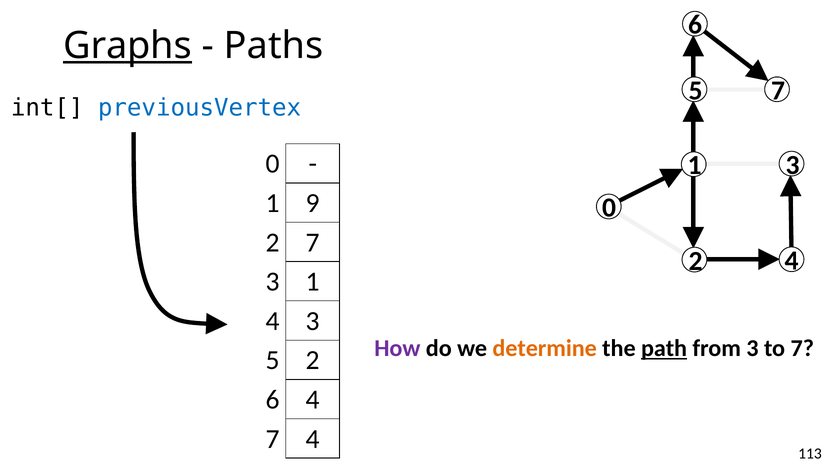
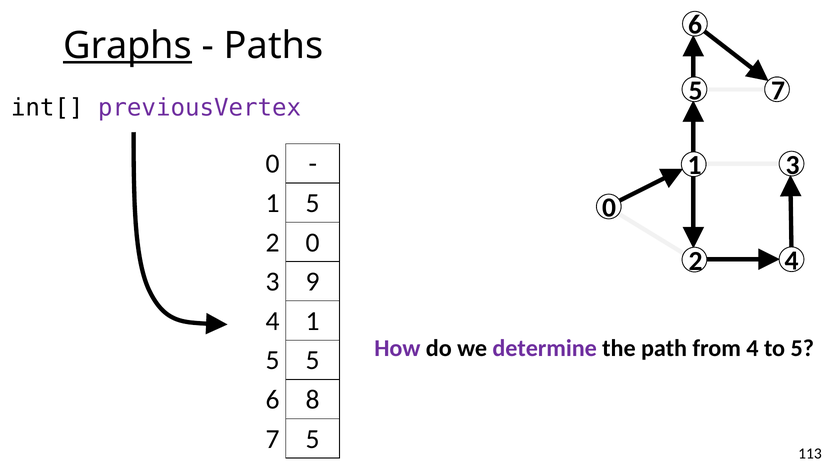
previousVertex colour: blue -> purple
9 at (313, 204): 9 -> 5
7 at (313, 243): 7 -> 0
3 1: 1 -> 9
3 at (313, 322): 3 -> 1
determine colour: orange -> purple
path underline: present -> none
from 3: 3 -> 4
to 7: 7 -> 5
5 2: 2 -> 5
4 at (313, 400): 4 -> 8
4 at (313, 440): 4 -> 5
